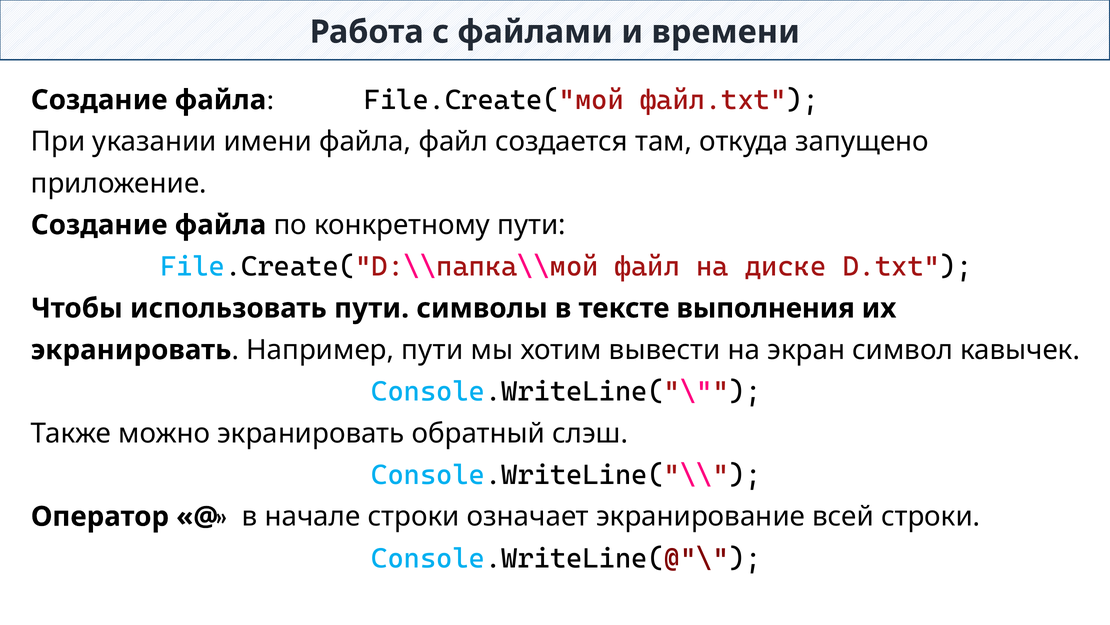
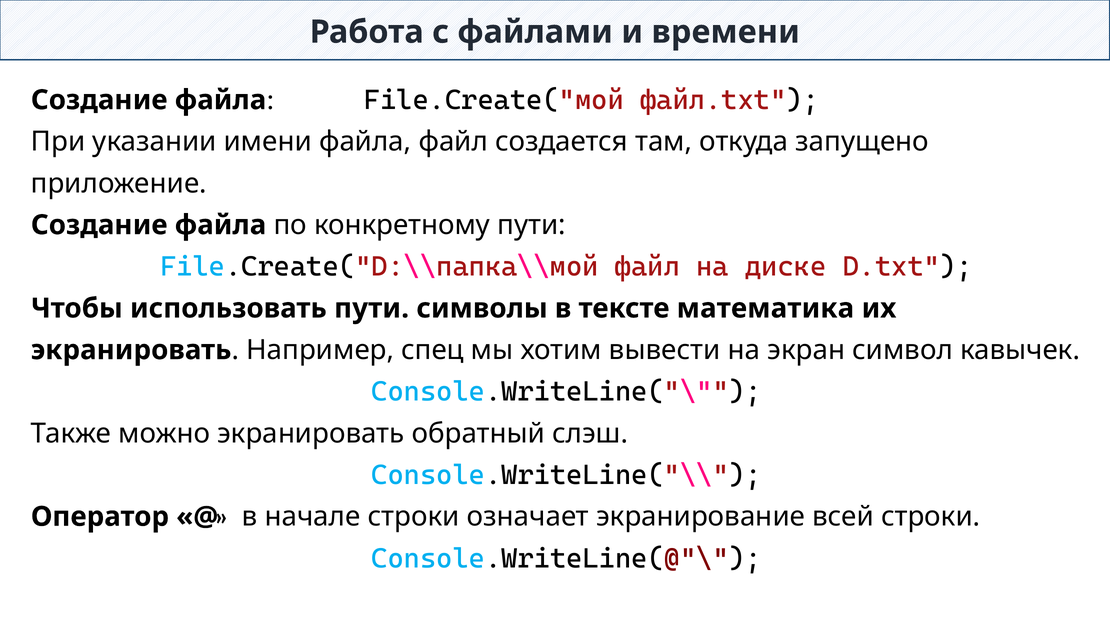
выполнения: выполнения -> математика
Например пути: пути -> спец
